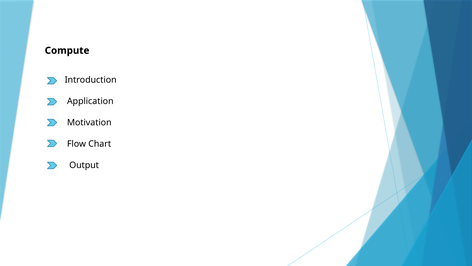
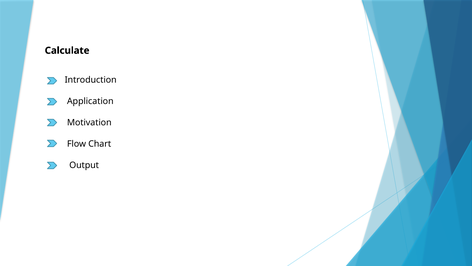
Compute: Compute -> Calculate
